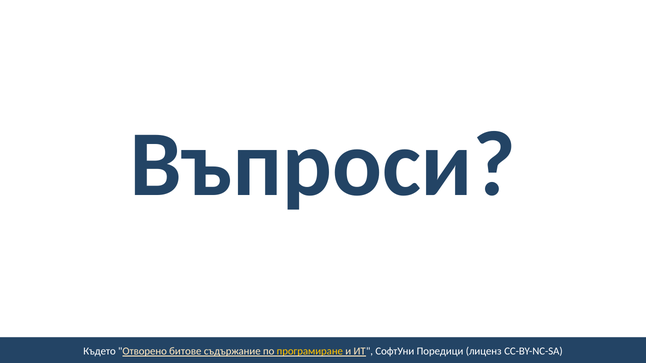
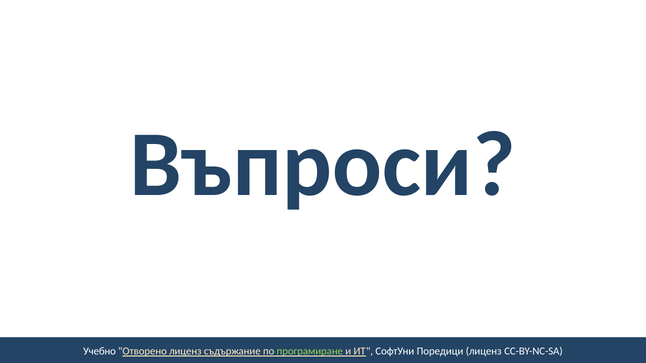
Където: Където -> Учебно
Отворено битове: битове -> лиценз
програмиране colour: yellow -> light green
